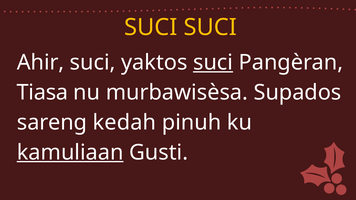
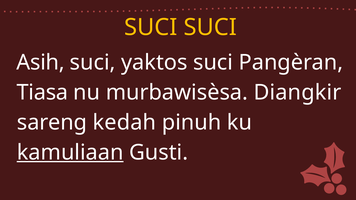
Ahir: Ahir -> Asih
suci at (213, 63) underline: present -> none
Supados: Supados -> Diangkir
